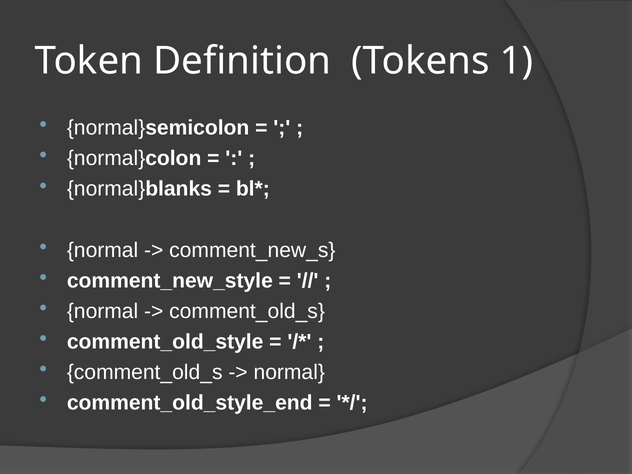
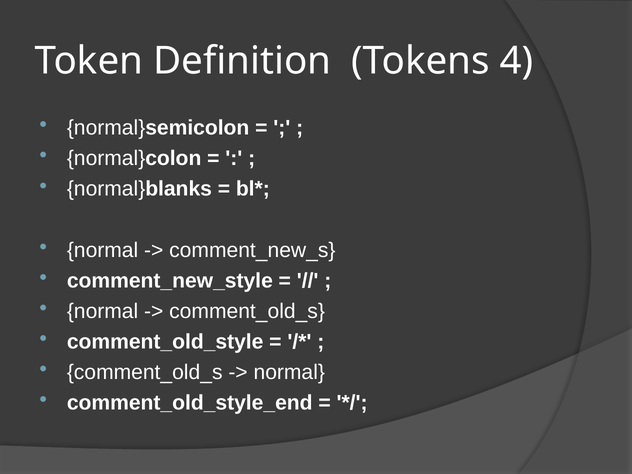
1: 1 -> 4
